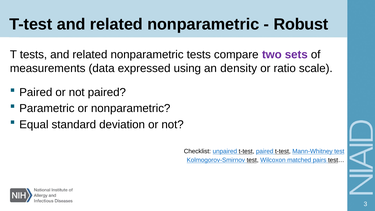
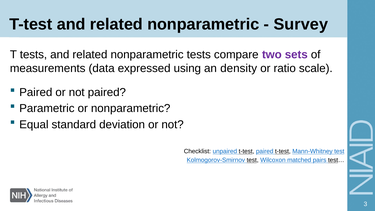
Robust: Robust -> Survey
